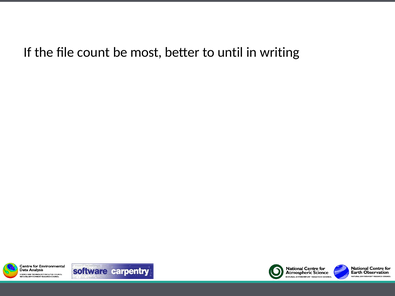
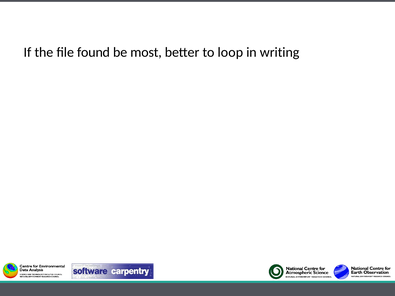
count: count -> found
until: until -> loop
